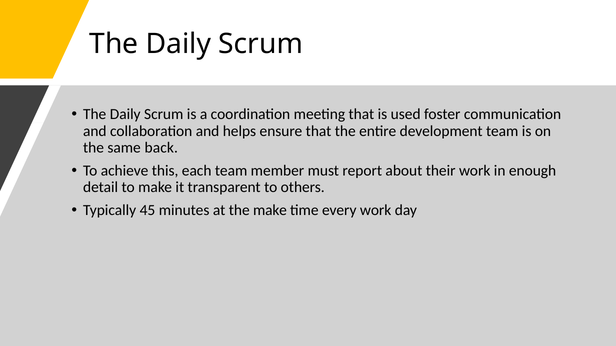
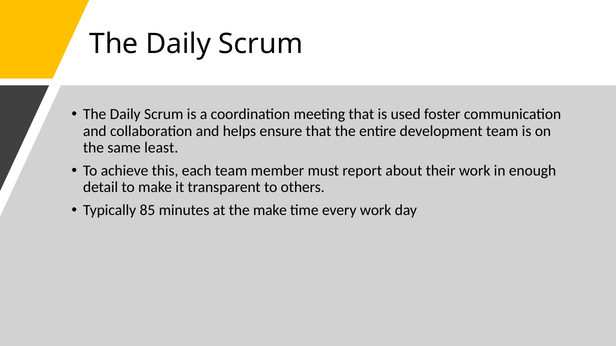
back: back -> least
45: 45 -> 85
